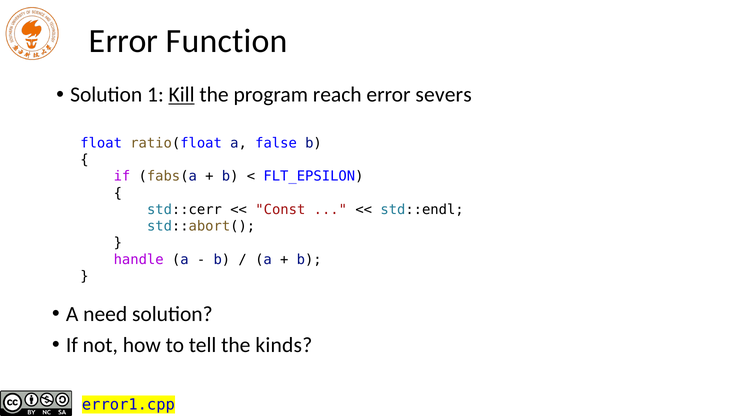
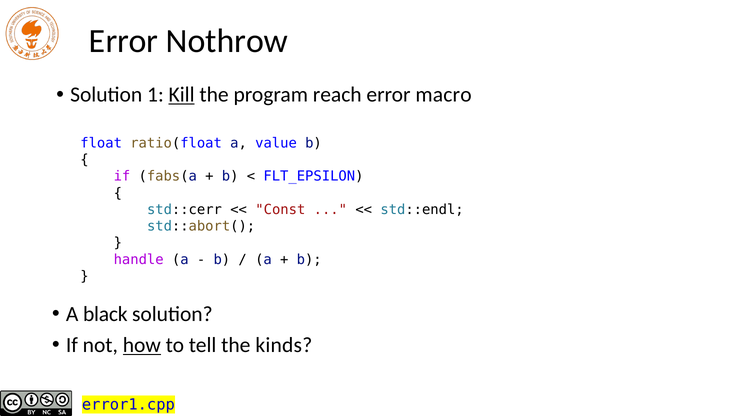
Function: Function -> Nothrow
severs: severs -> macro
false: false -> value
need: need -> black
how underline: none -> present
